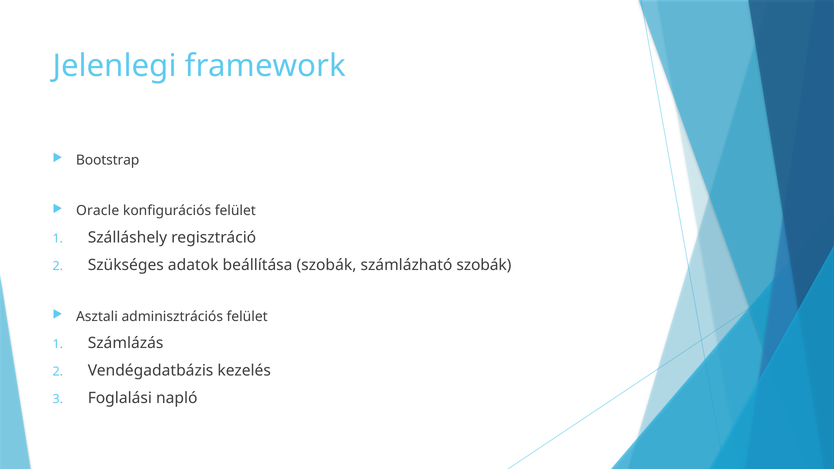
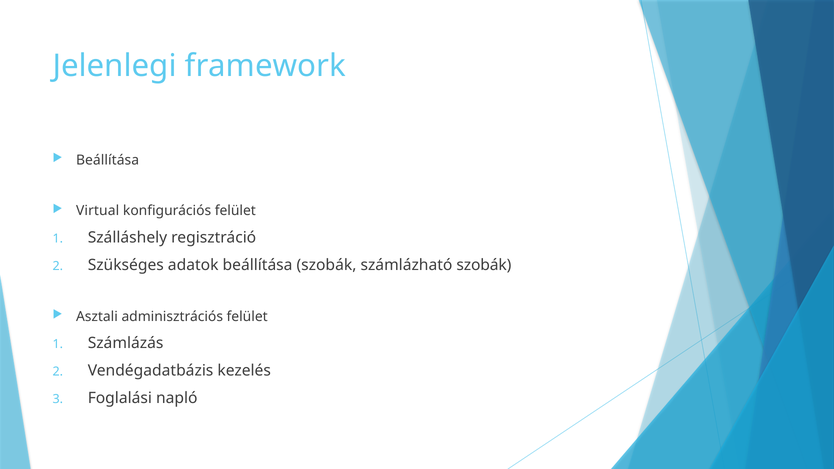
Bootstrap at (108, 160): Bootstrap -> Beállítása
Oracle: Oracle -> Virtual
